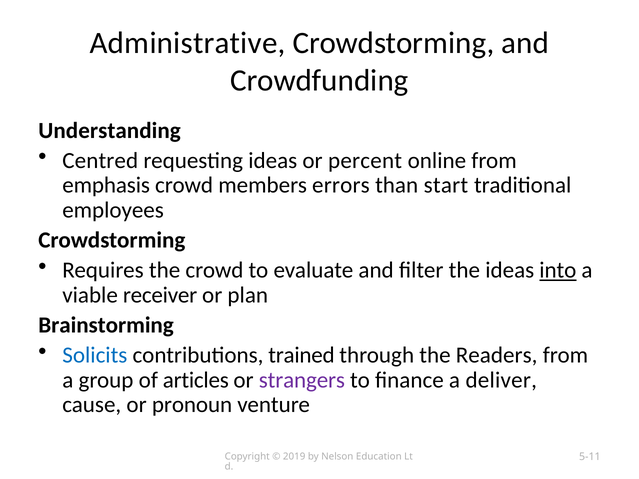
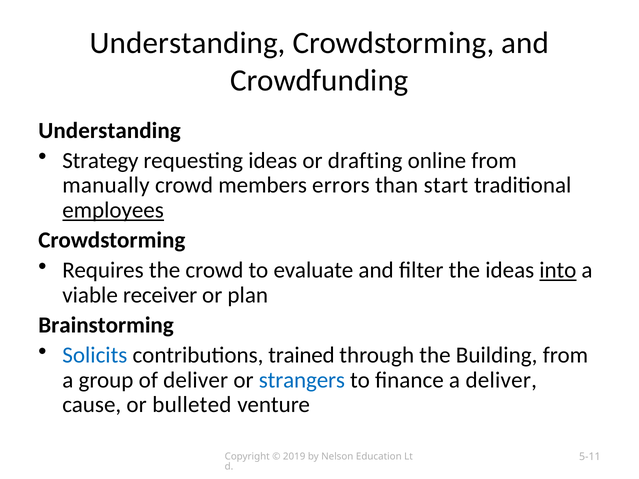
Administrative at (188, 43): Administrative -> Understanding
Centred: Centred -> Strategy
percent: percent -> drafting
emphasis: emphasis -> manually
employees underline: none -> present
Readers: Readers -> Building
of articles: articles -> deliver
strangers colour: purple -> blue
pronoun: pronoun -> bulleted
